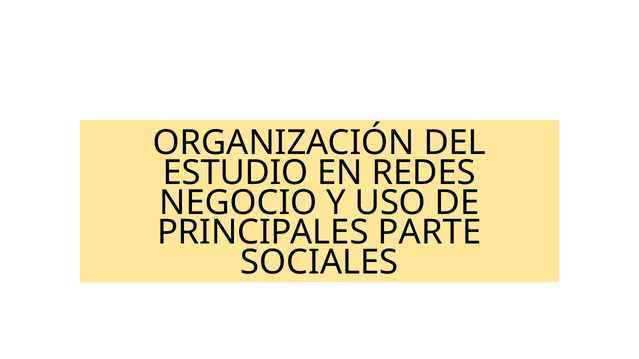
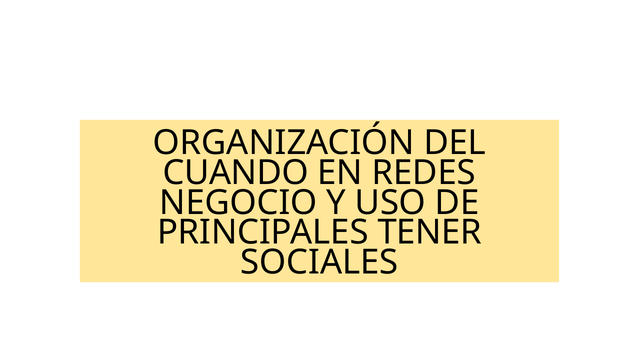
ESTUDIO: ESTUDIO -> CUANDO
PARTE: PARTE -> TENER
